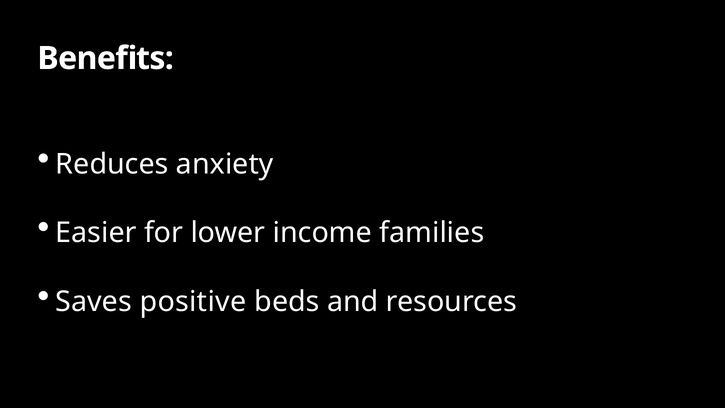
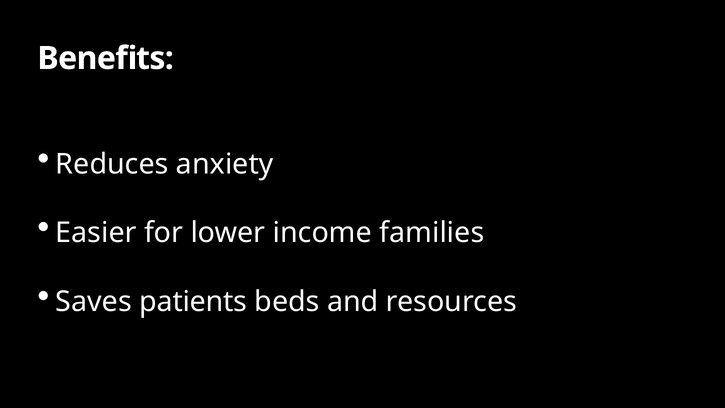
positive: positive -> patients
